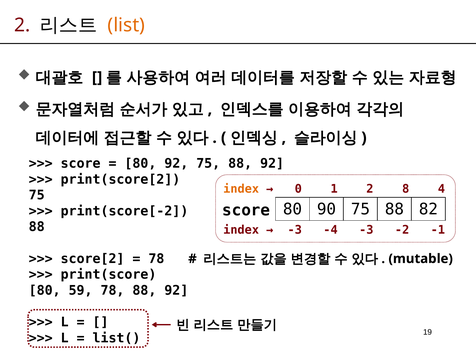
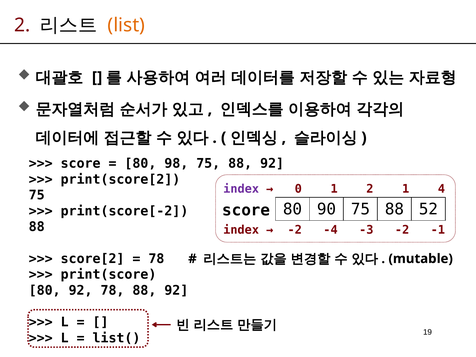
80 92: 92 -> 98
index at (241, 189) colour: orange -> purple
2 8: 8 -> 1
82: 82 -> 52
-3 at (295, 230): -3 -> -2
80 59: 59 -> 92
